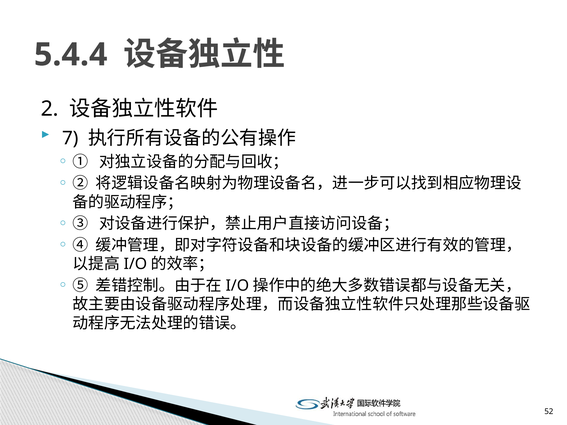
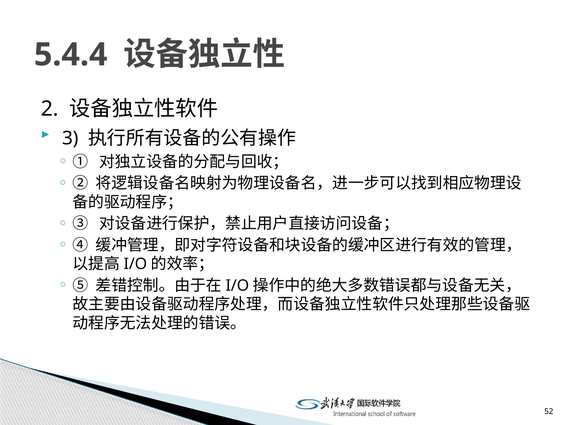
7: 7 -> 3
